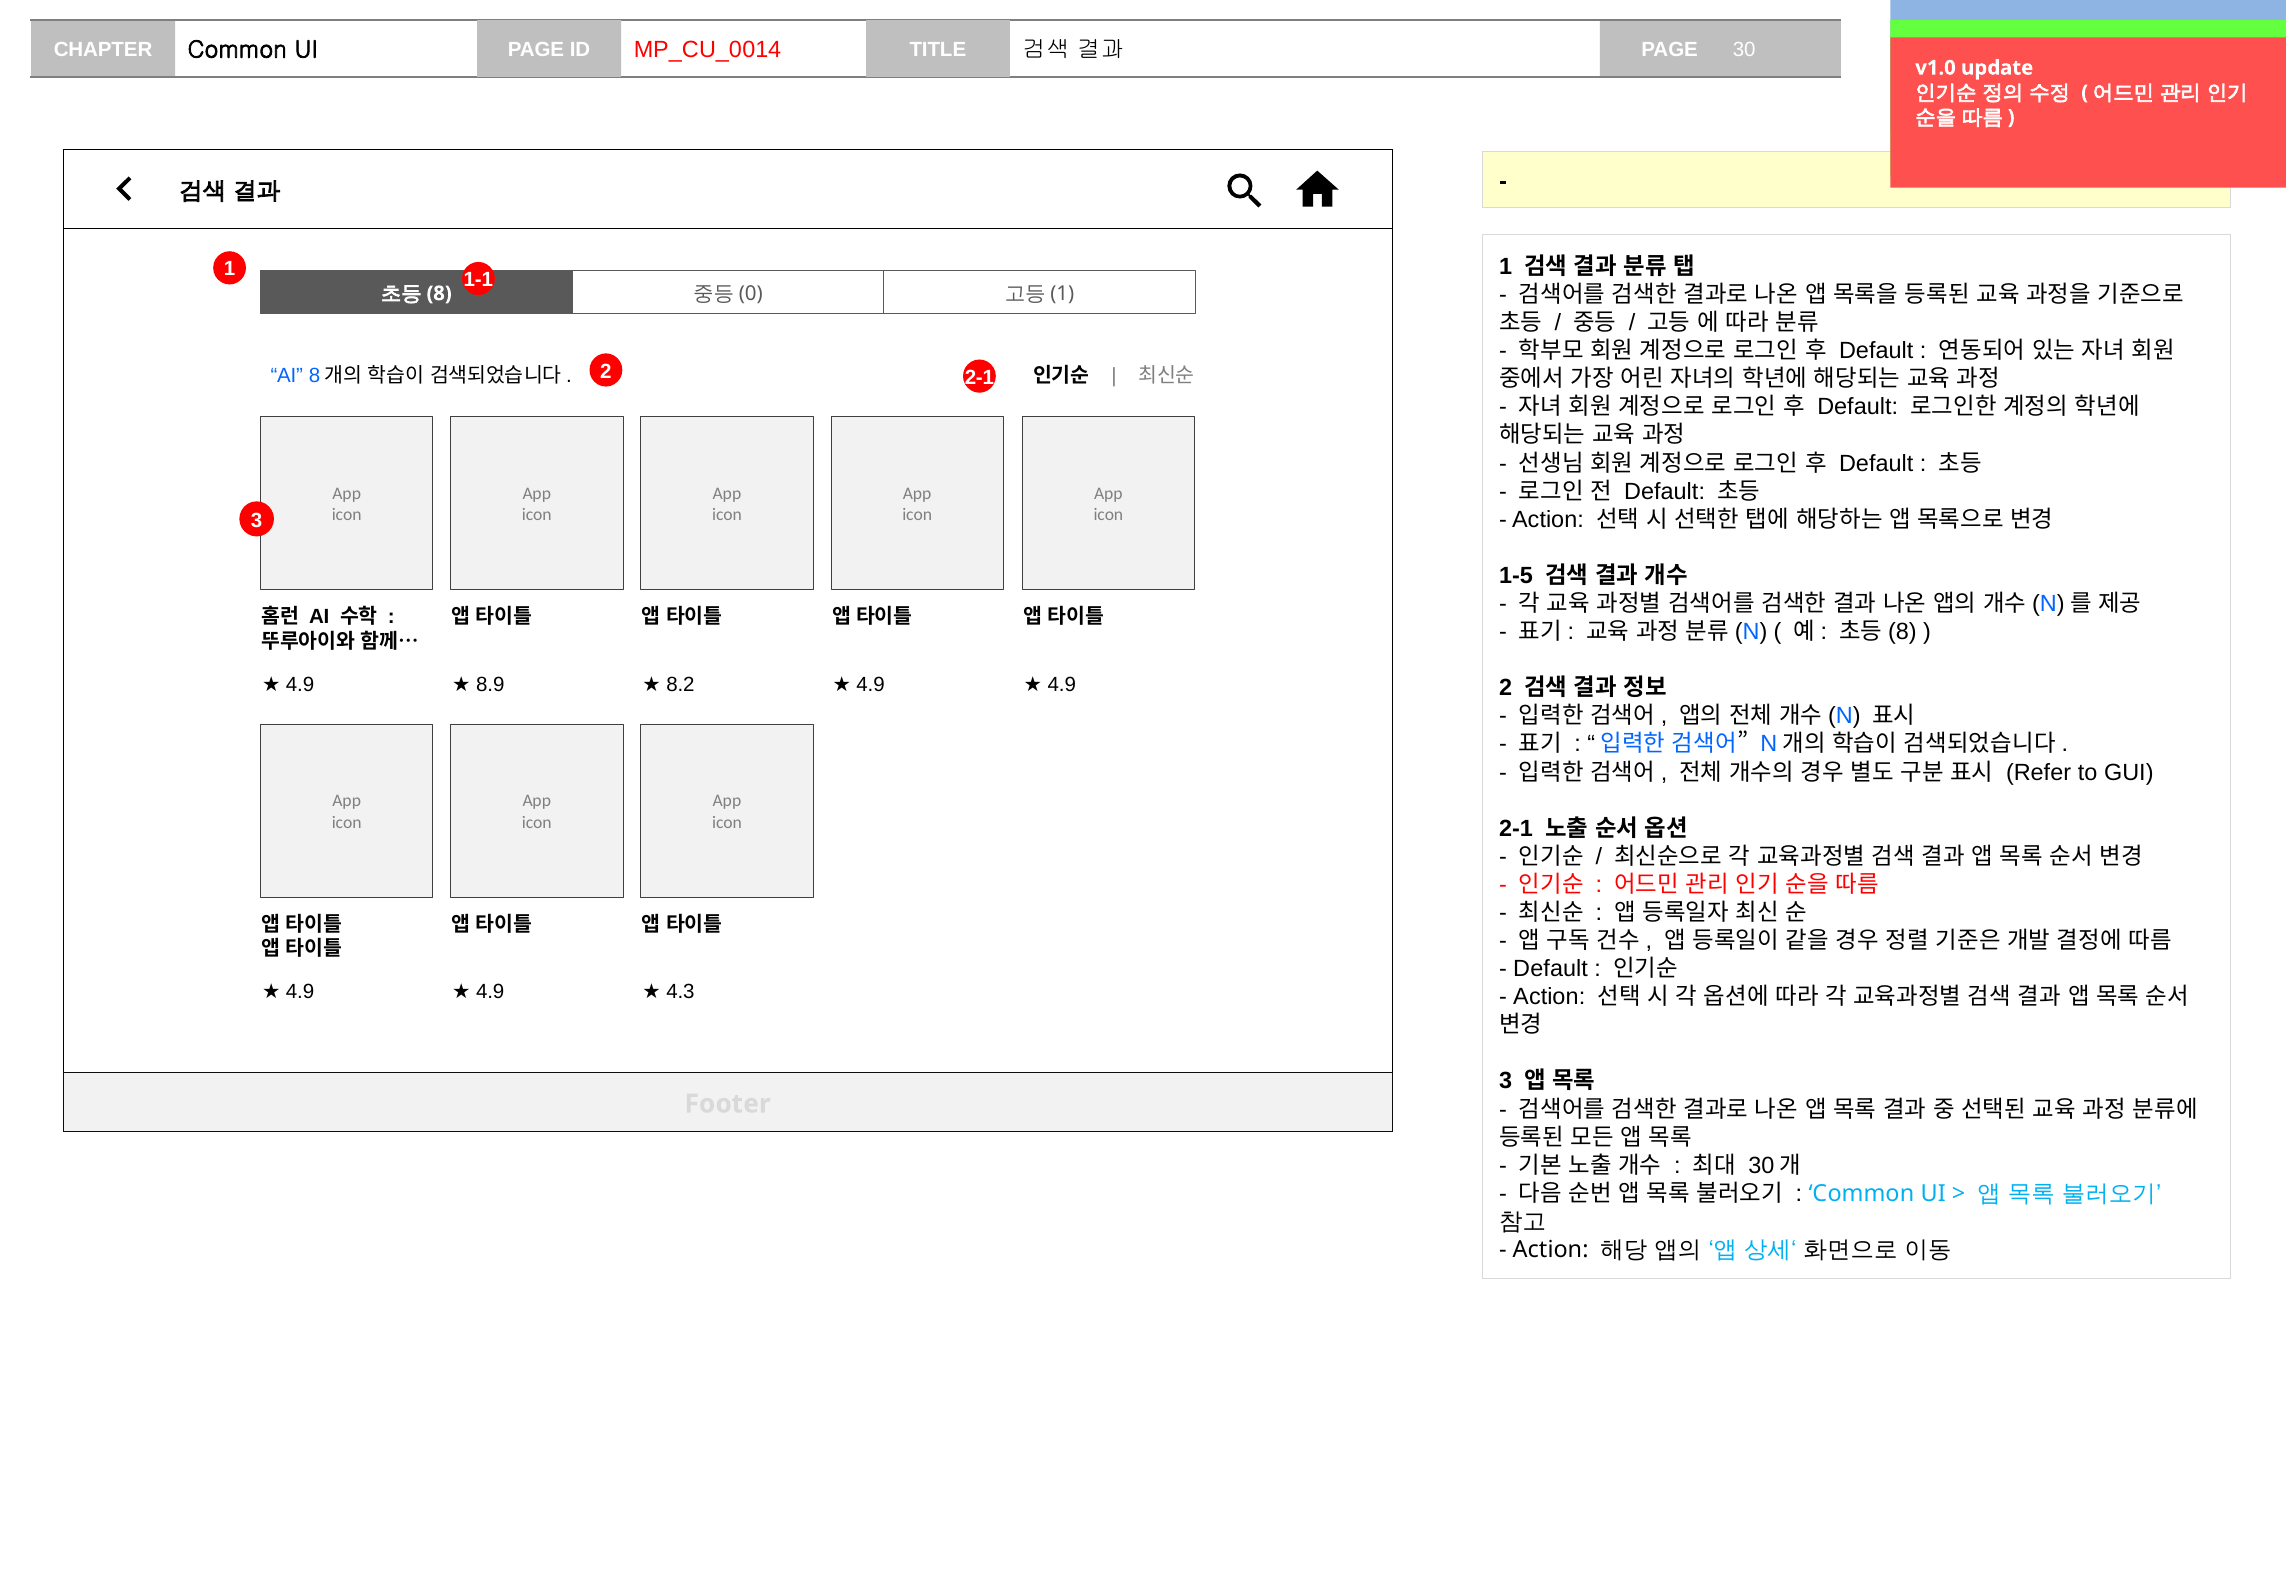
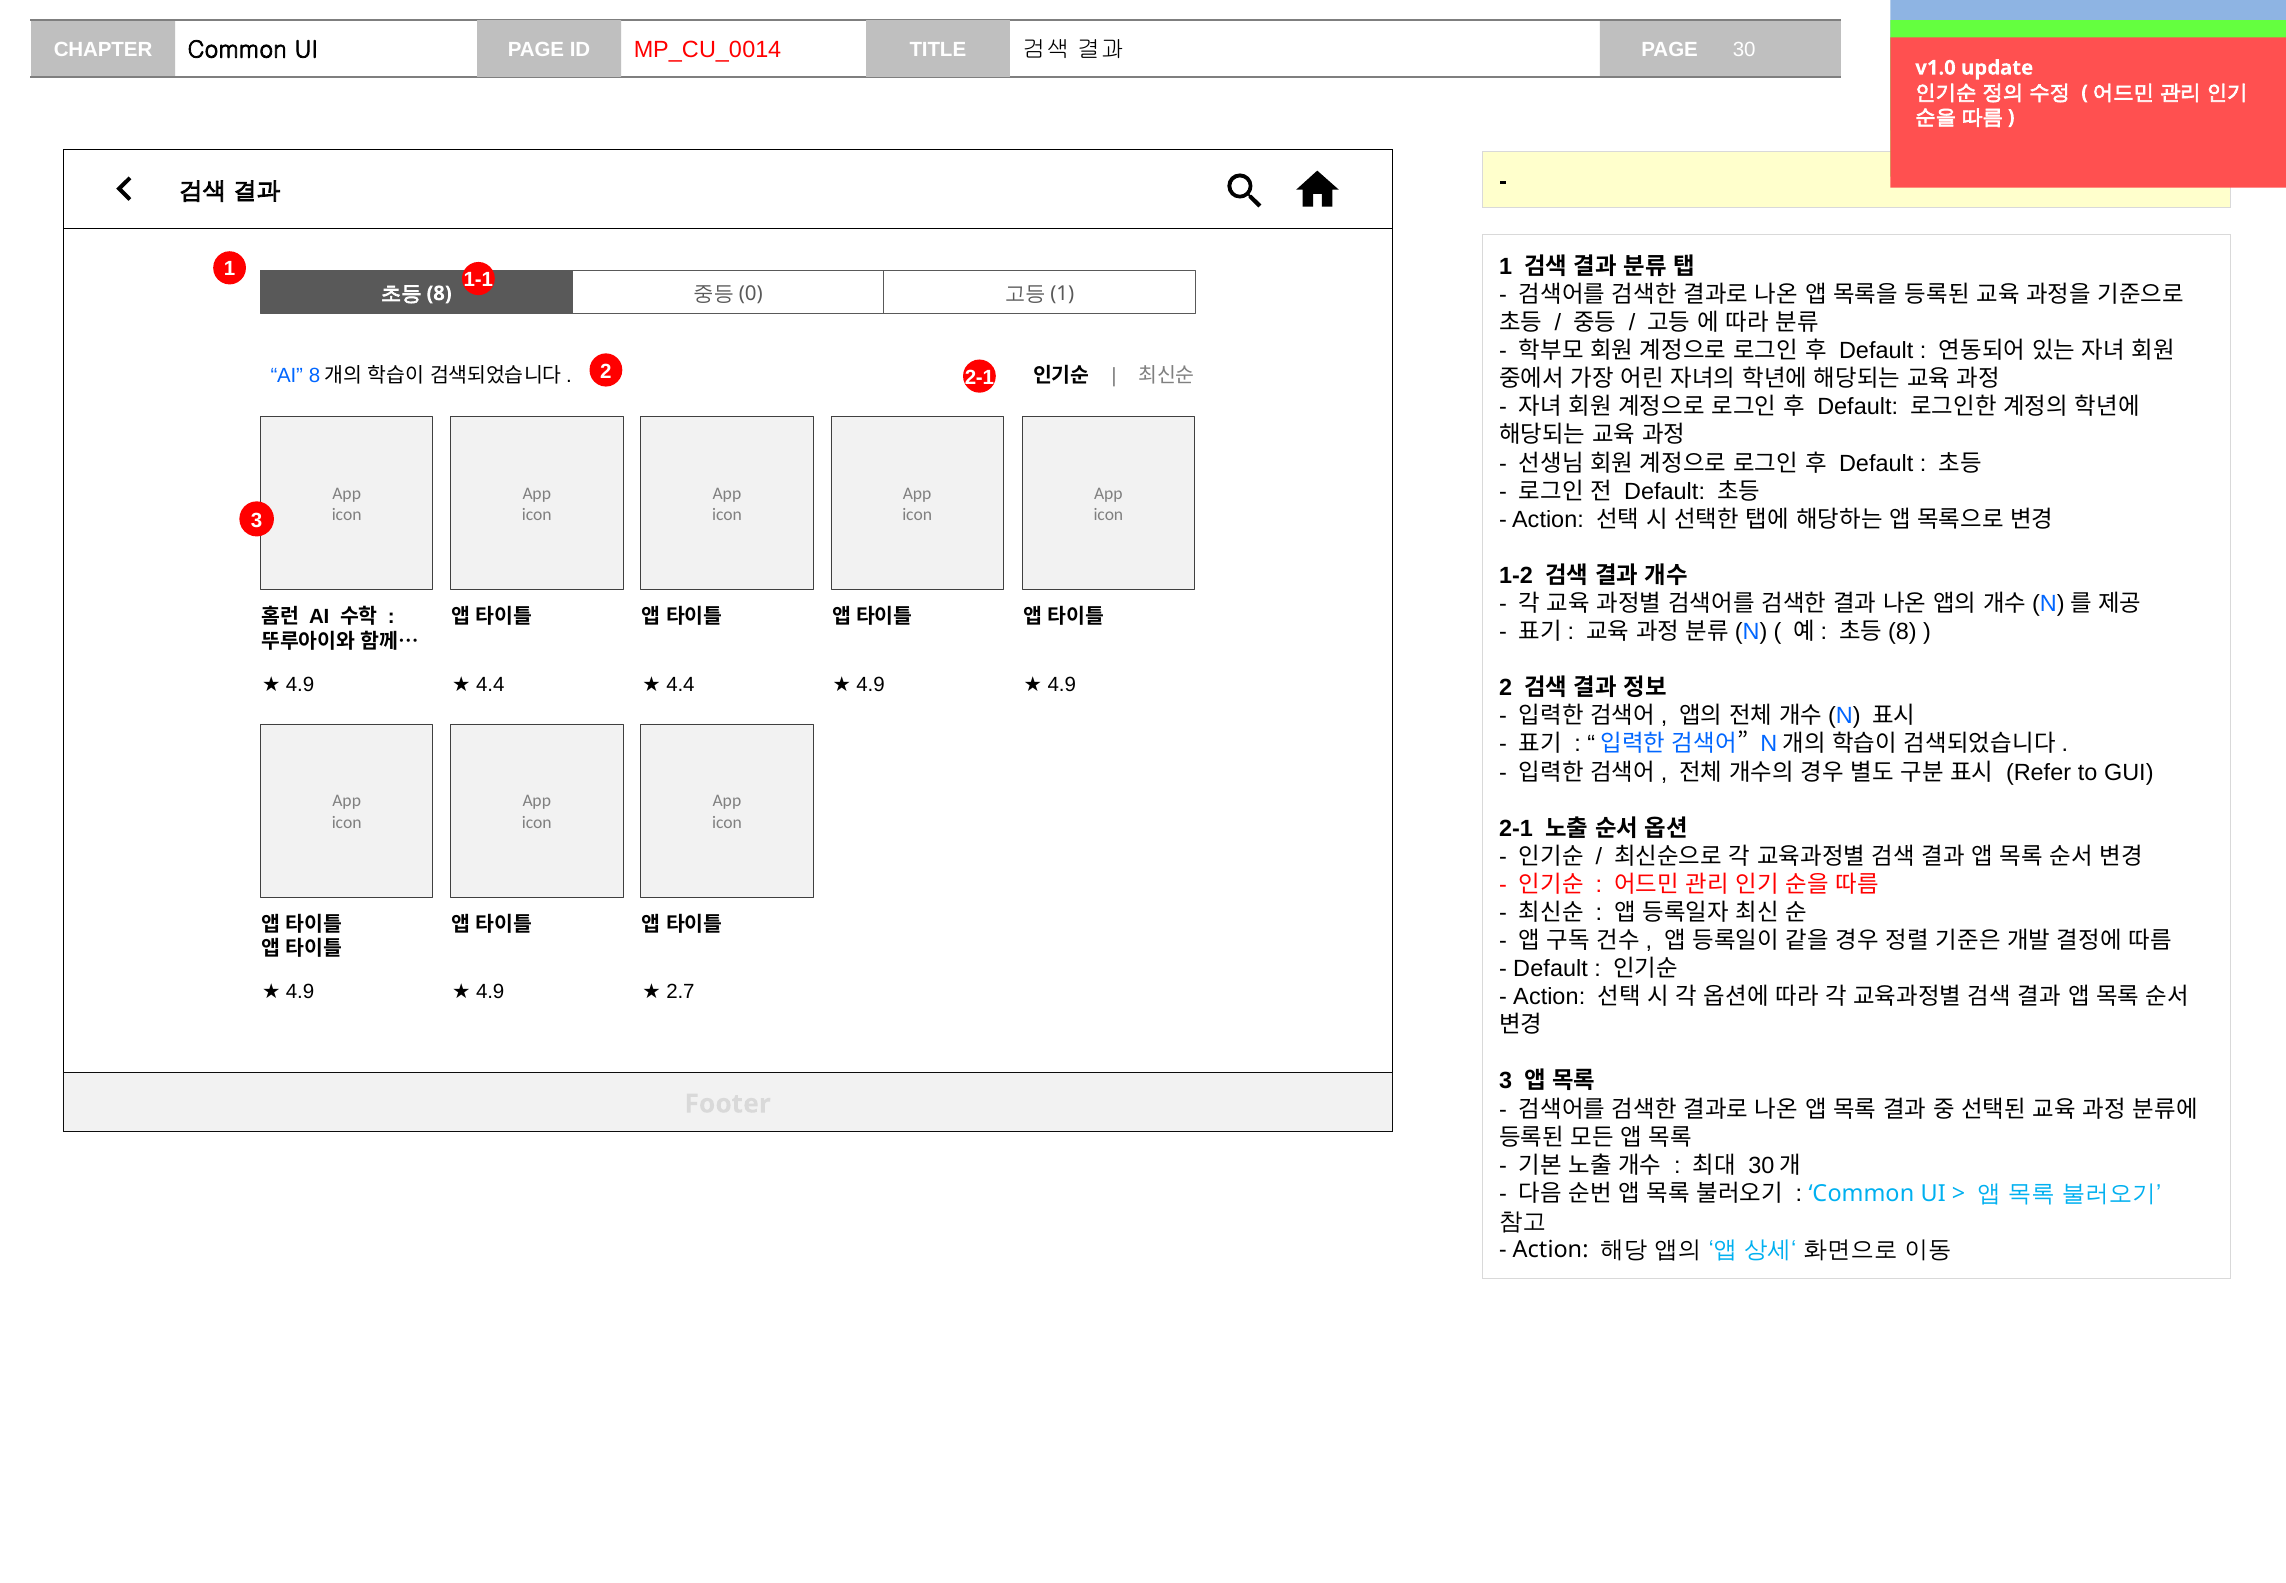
1-5: 1-5 -> 1-2
8.9 at (490, 685): 8.9 -> 4.4
8.2 at (680, 685): 8.2 -> 4.4
4.3: 4.3 -> 2.7
